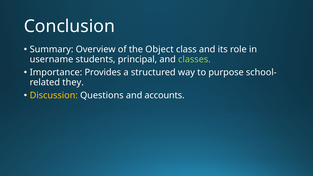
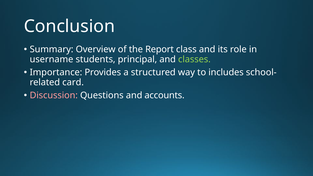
Object: Object -> Report
purpose: purpose -> includes
they: they -> card
Discussion colour: yellow -> pink
